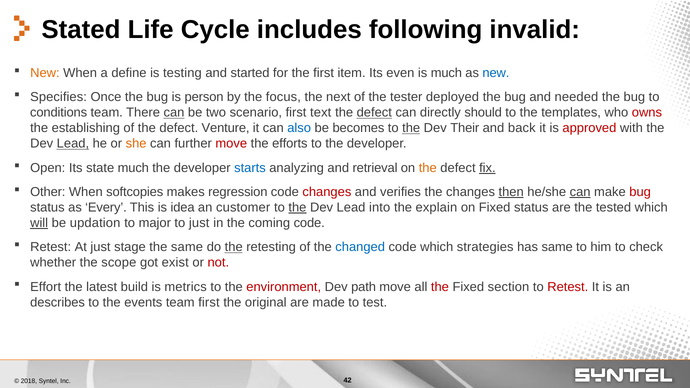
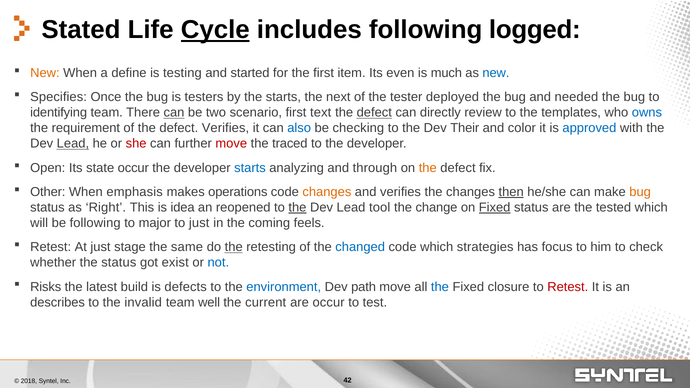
Cycle underline: none -> present
invalid: invalid -> logged
person: person -> testers
the focus: focus -> starts
conditions: conditions -> identifying
should: should -> review
owns colour: red -> blue
establishing: establishing -> requirement
defect Venture: Venture -> Verifies
becomes: becomes -> checking
the at (411, 128) underline: present -> none
back: back -> color
approved colour: red -> blue
she colour: orange -> red
efforts: efforts -> traced
state much: much -> occur
retrieval: retrieval -> through
fix underline: present -> none
softcopies: softcopies -> emphasis
regression: regression -> operations
changes at (327, 192) colour: red -> orange
can at (580, 192) underline: present -> none
bug at (640, 192) colour: red -> orange
Every: Every -> Right
customer: customer -> reopened
into: into -> tool
explain: explain -> change
Fixed at (495, 208) underline: none -> present
will underline: present -> none
be updation: updation -> following
coming code: code -> feels
has same: same -> focus
the scope: scope -> status
not colour: red -> blue
Effort: Effort -> Risks
metrics: metrics -> defects
environment colour: red -> blue
the at (440, 287) colour: red -> blue
section: section -> closure
events: events -> invalid
team first: first -> well
original: original -> current
are made: made -> occur
